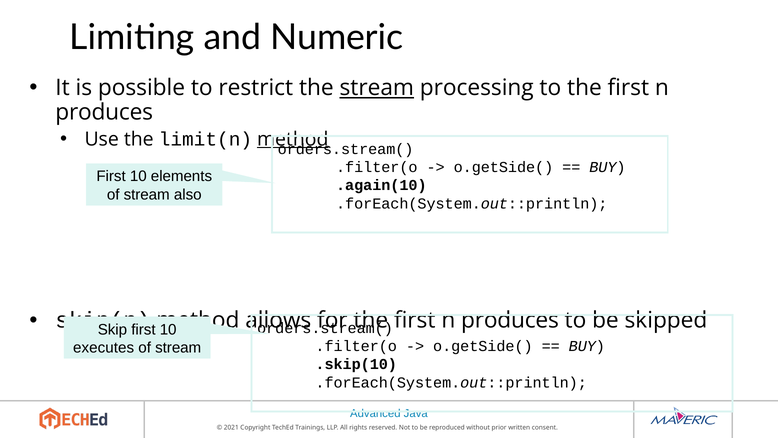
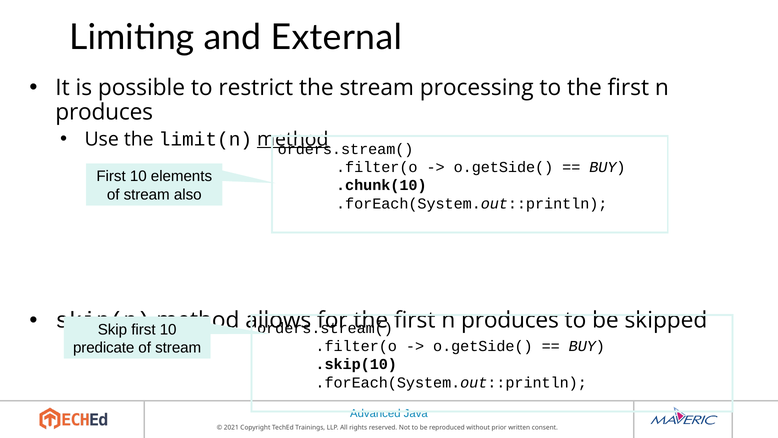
Numeric: Numeric -> External
stream at (377, 88) underline: present -> none
.again(10: .again(10 -> .chunk(10
executes: executes -> predicate
